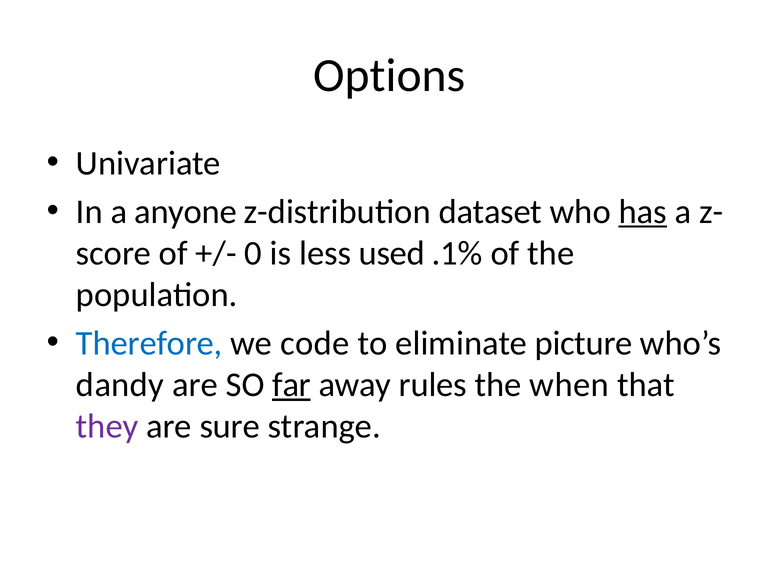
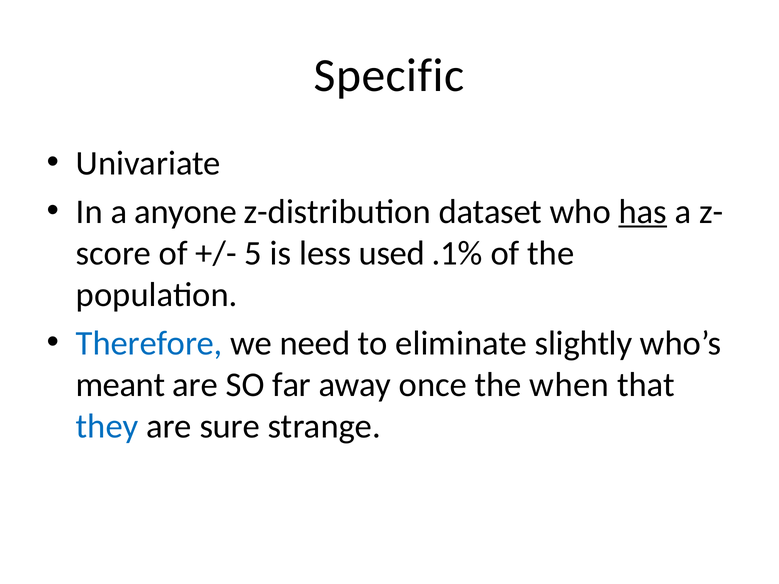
Options: Options -> Specific
0: 0 -> 5
code: code -> need
picture: picture -> slightly
dandy: dandy -> meant
far underline: present -> none
rules: rules -> once
they colour: purple -> blue
